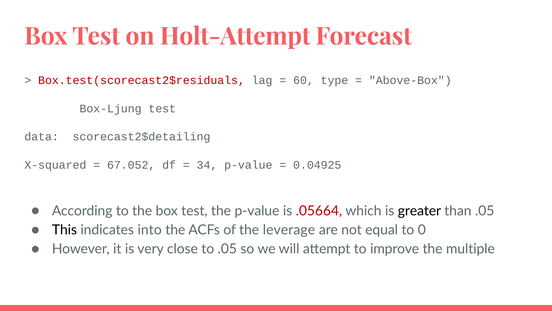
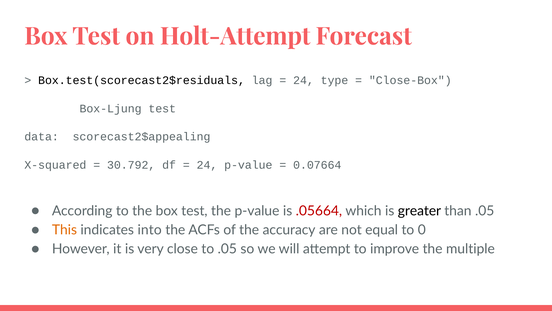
Box.test(scorecast2$residuals colour: red -> black
60 at (303, 80): 60 -> 24
Above-Box: Above-Box -> Close-Box
scorecast2$detailing: scorecast2$detailing -> scorecast2$appealing
67.052: 67.052 -> 30.792
34 at (207, 165): 34 -> 24
0.04925: 0.04925 -> 0.07664
This colour: black -> orange
leverage: leverage -> accuracy
